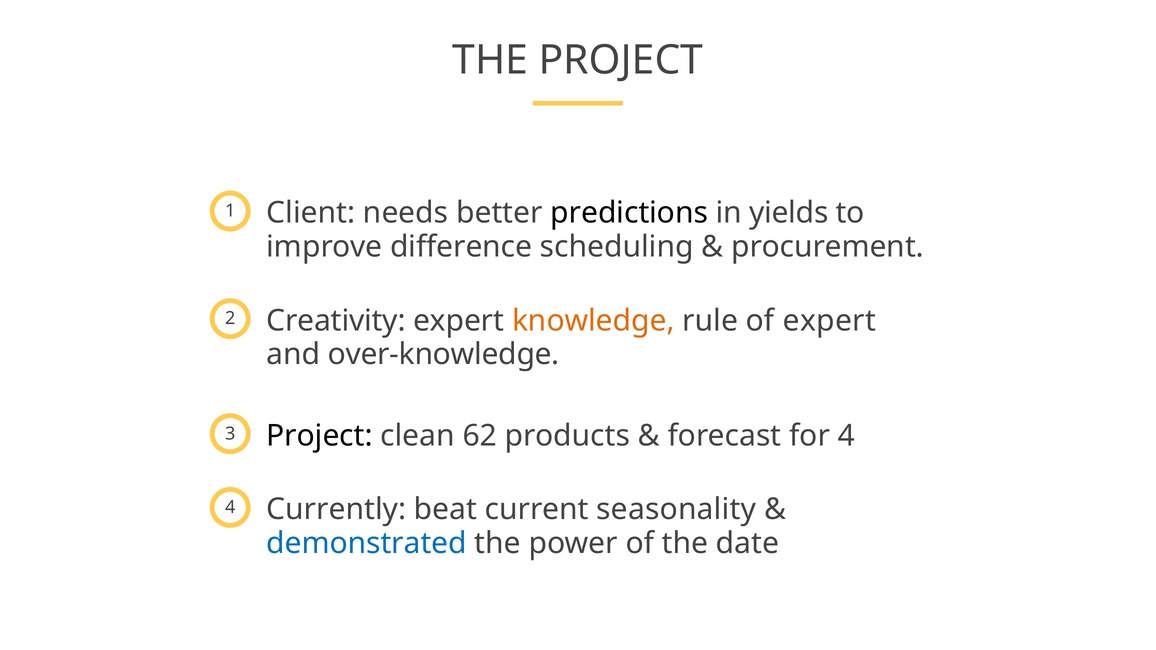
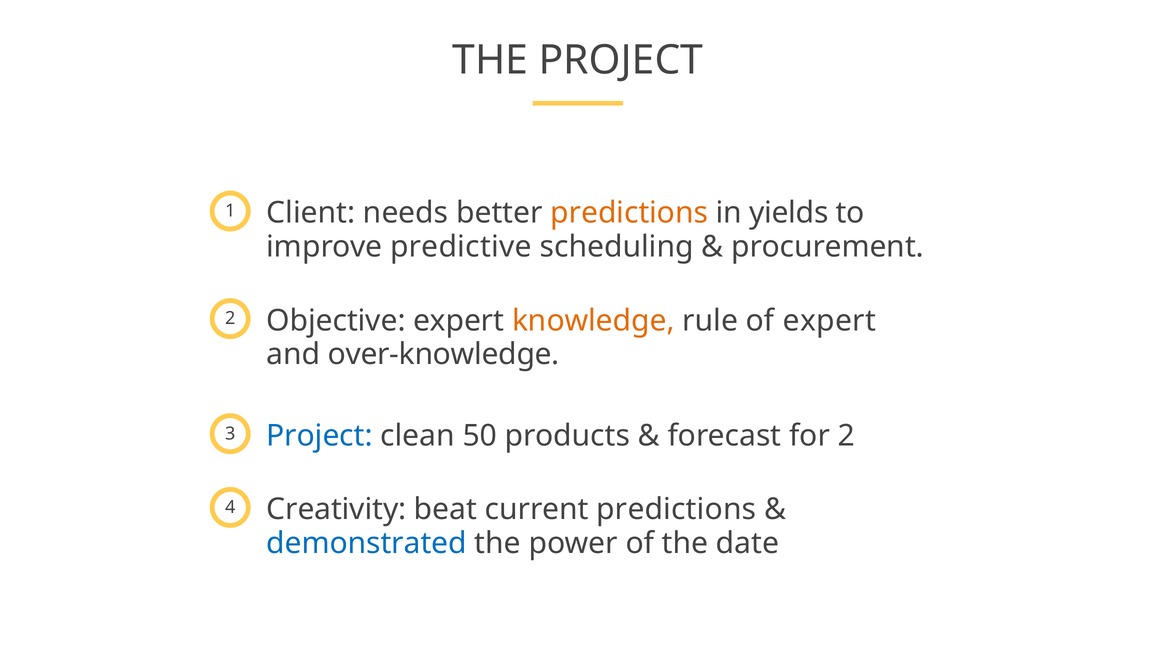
predictions at (629, 213) colour: black -> orange
difference: difference -> predictive
Creativity: Creativity -> Objective
Project at (319, 436) colour: black -> blue
62: 62 -> 50
for 4: 4 -> 2
Currently: Currently -> Creativity
current seasonality: seasonality -> predictions
